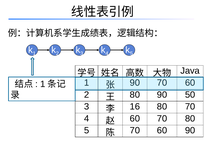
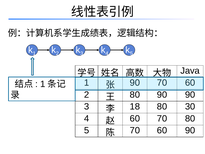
90 50: 50 -> 90
16: 16 -> 18
80 70: 70 -> 30
